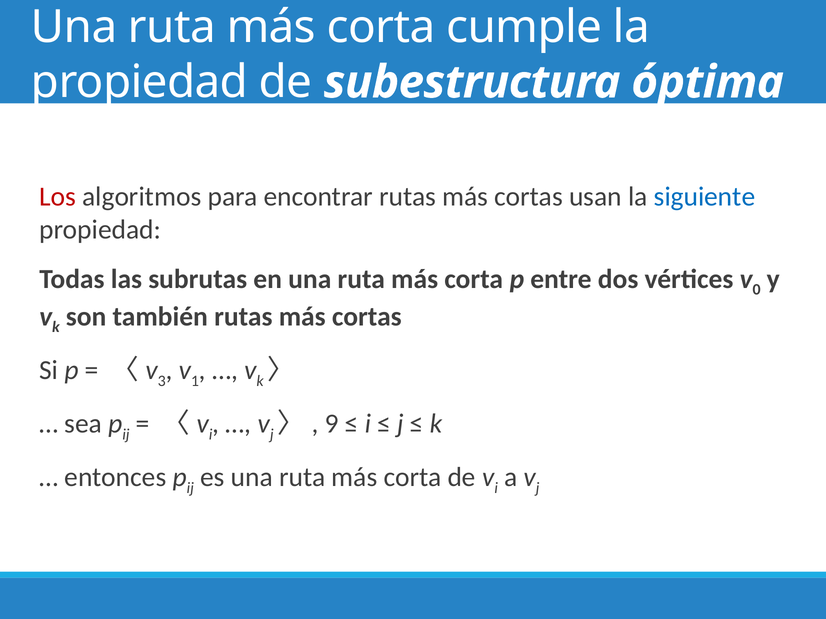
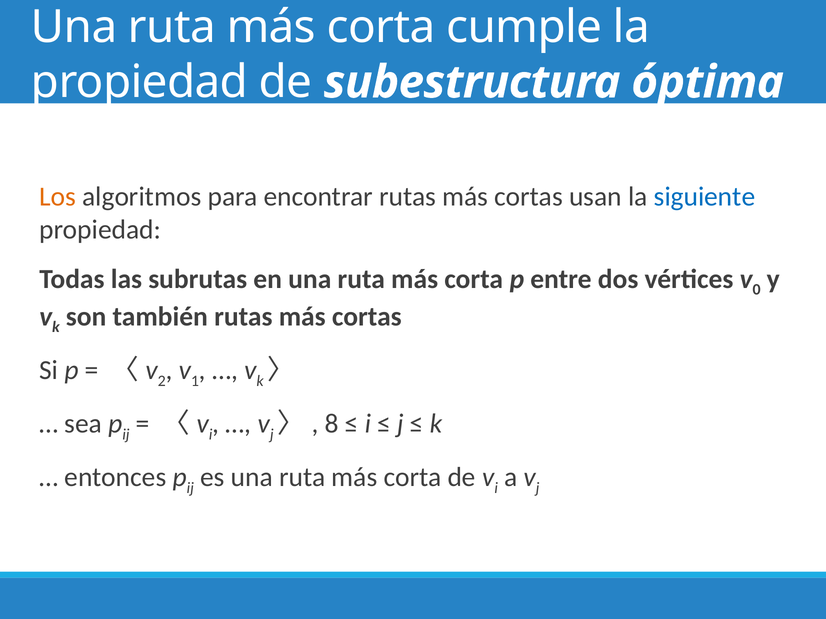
Los colour: red -> orange
3: 3 -> 2
9: 9 -> 8
